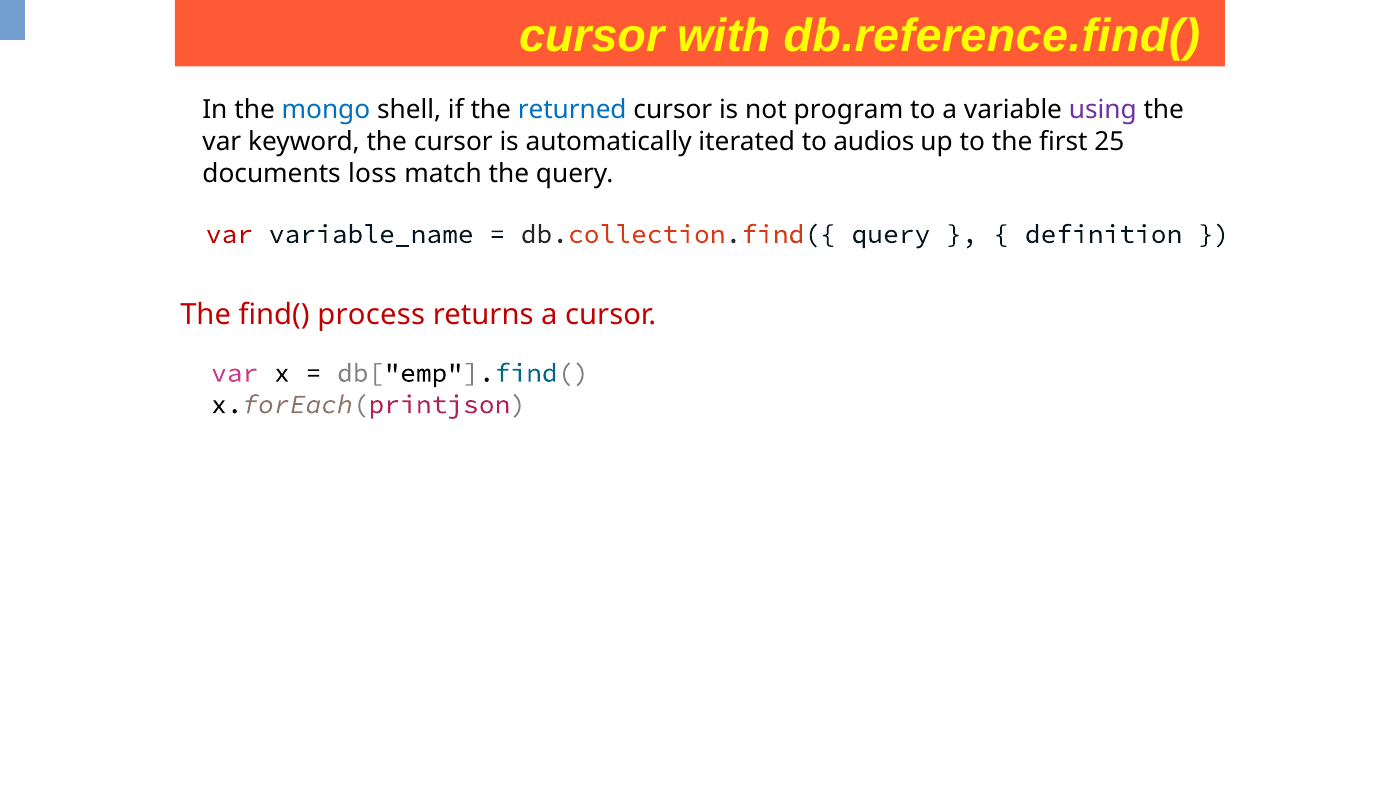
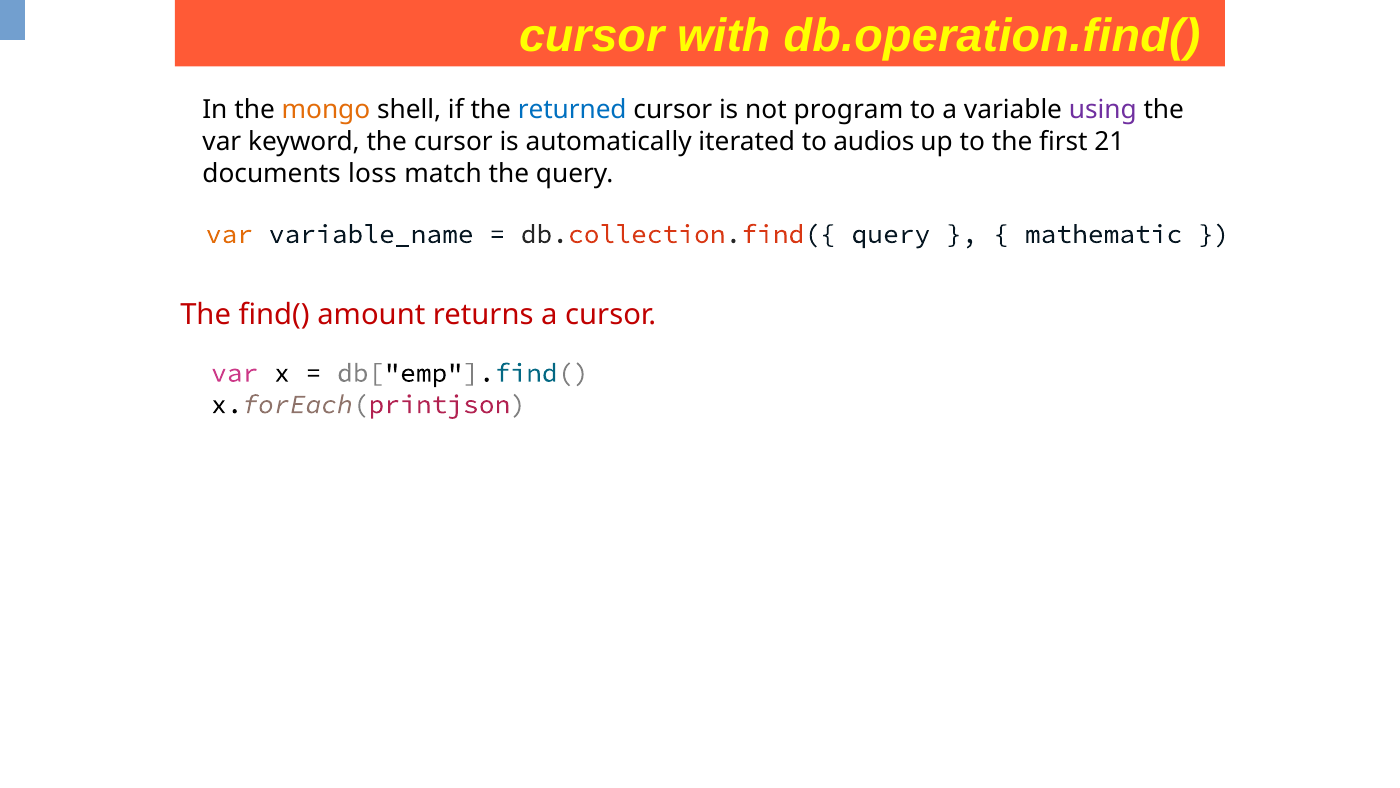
db.reference.find(: db.reference.find( -> db.operation.find(
mongo colour: blue -> orange
25: 25 -> 21
var at (229, 234) colour: red -> orange
definition: definition -> mathematic
process: process -> amount
